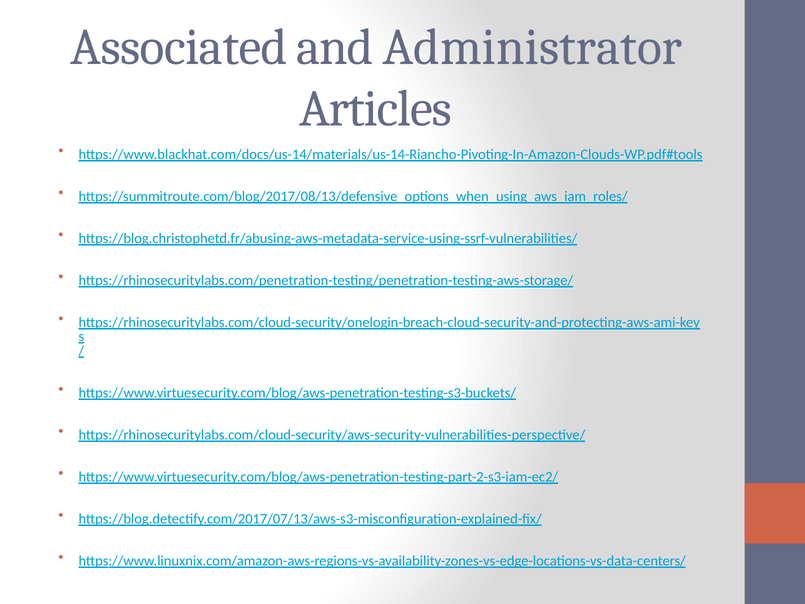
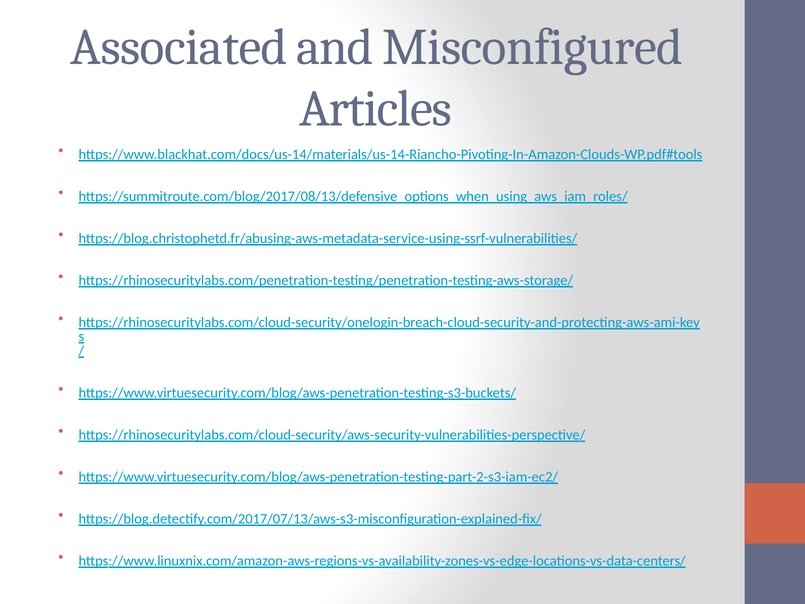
Administrator: Administrator -> Misconfigured
